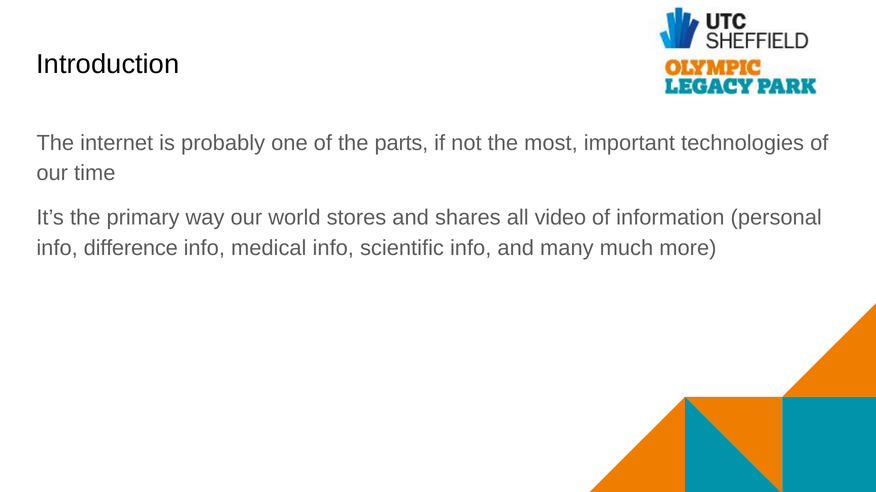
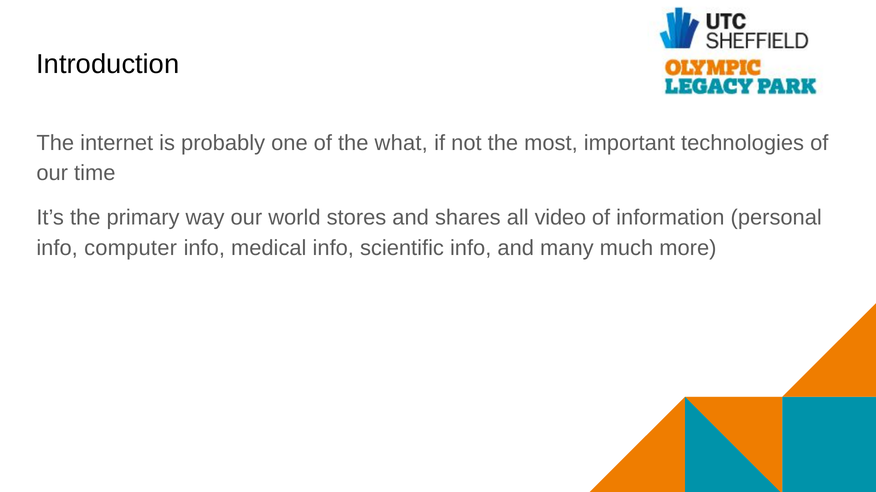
parts: parts -> what
difference: difference -> computer
